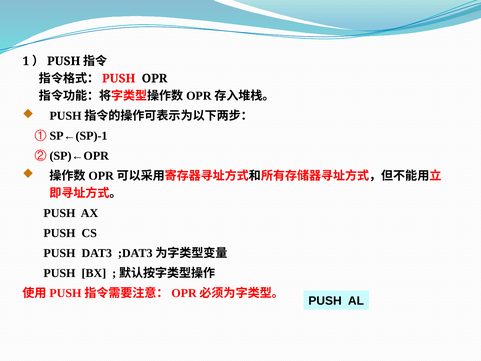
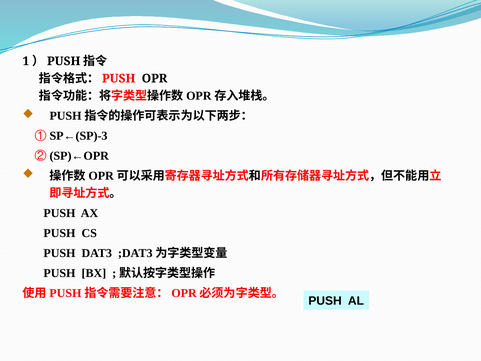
SP←(SP)-1: SP←(SP)-1 -> SP←(SP)-3
